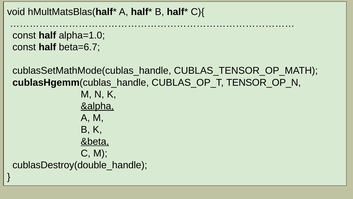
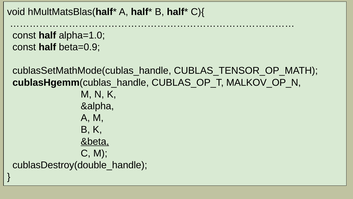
beta=6.7: beta=6.7 -> beta=0.9
TENSOR_OP_N: TENSOR_OP_N -> MALKOV_OP_N
&alpha underline: present -> none
